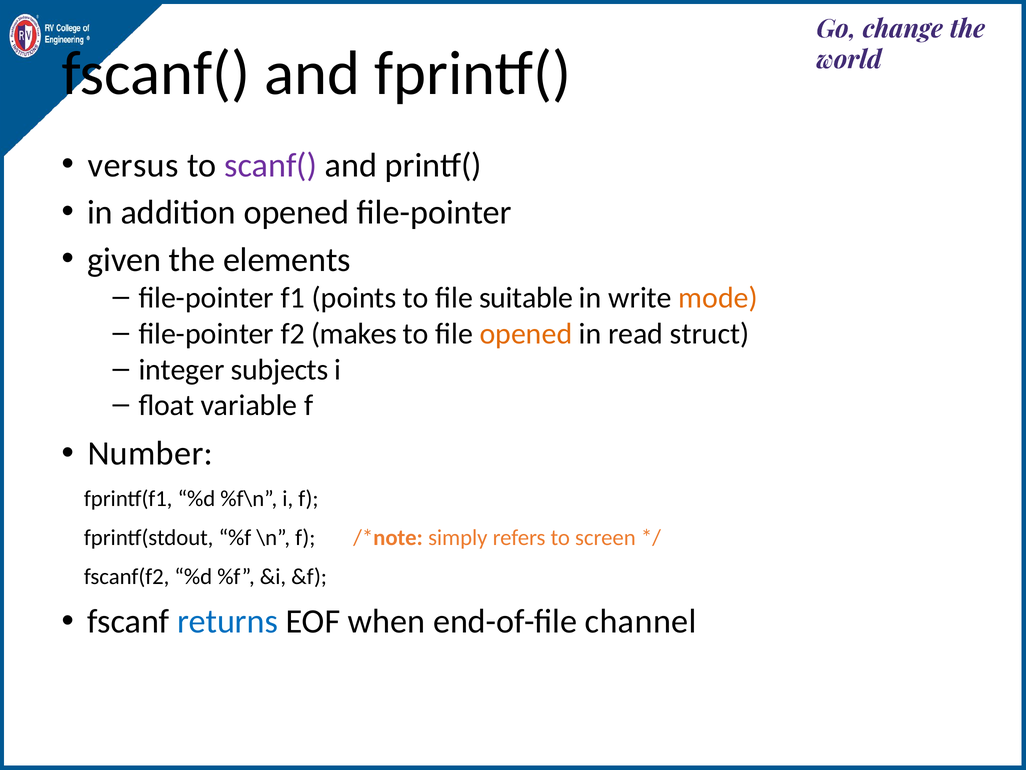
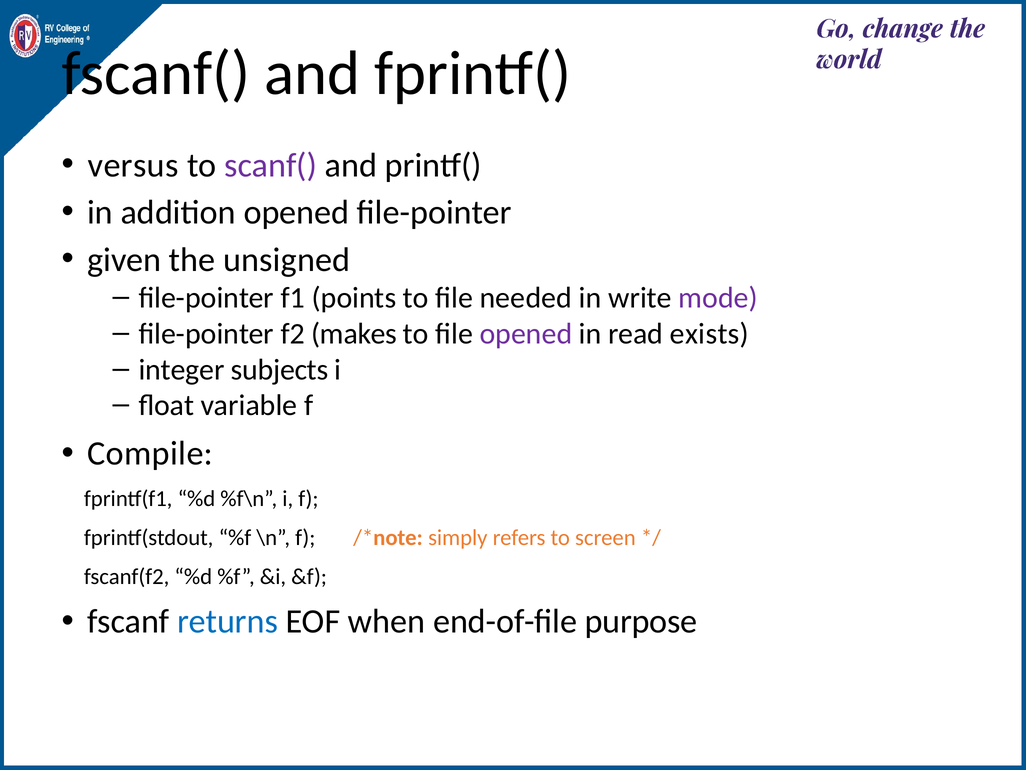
elements: elements -> unsigned
suitable: suitable -> needed
mode colour: orange -> purple
opened at (526, 334) colour: orange -> purple
struct: struct -> exists
Number: Number -> Compile
channel: channel -> purpose
